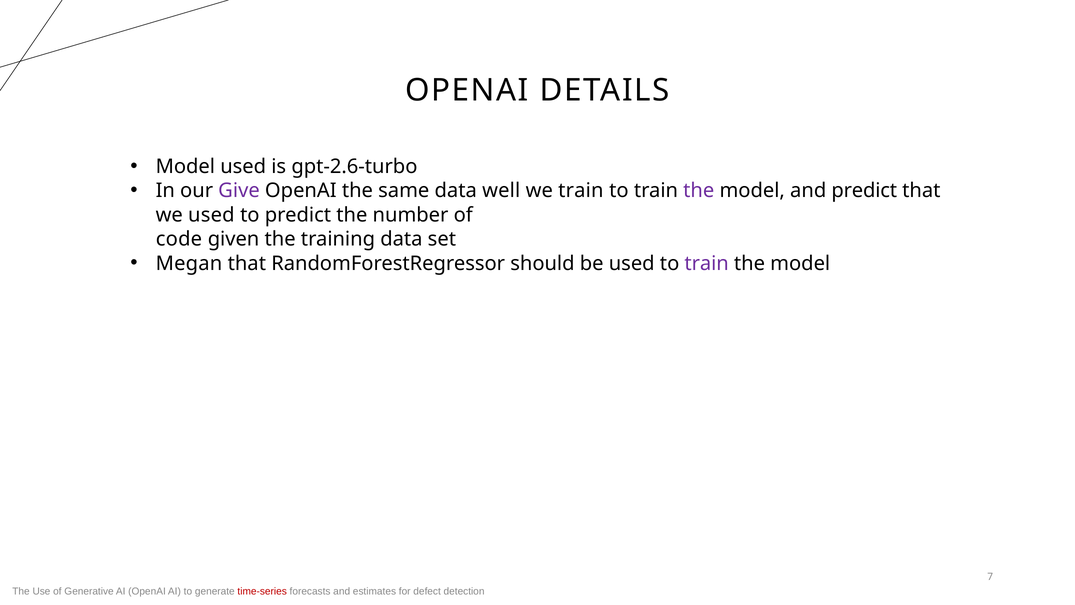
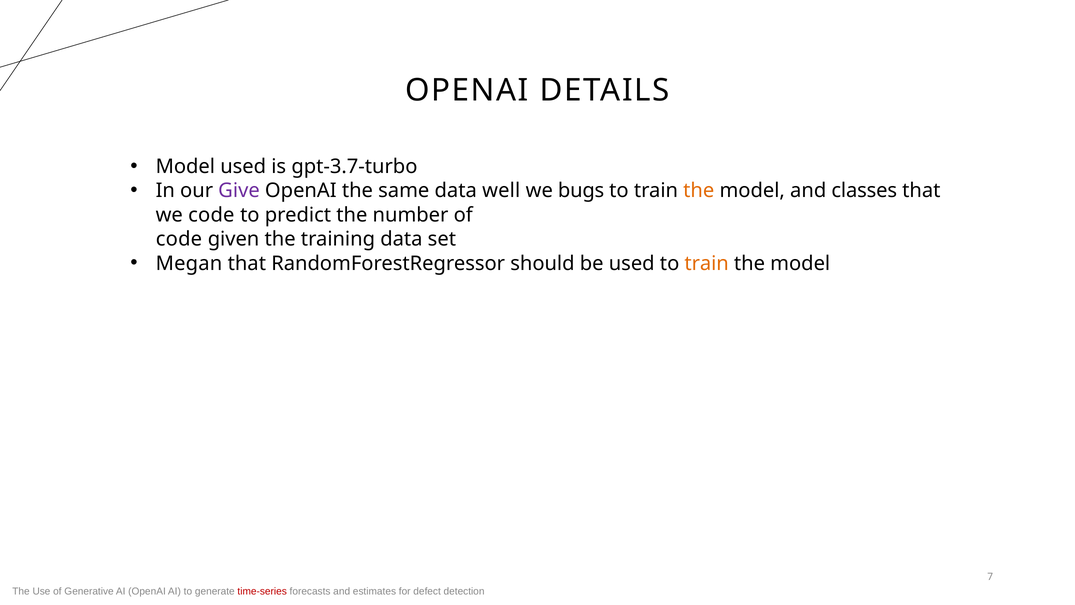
gpt-2.6-turbo: gpt-2.6-turbo -> gpt-3.7-turbo
we train: train -> bugs
the at (699, 191) colour: purple -> orange
and predict: predict -> classes
we used: used -> code
train at (707, 263) colour: purple -> orange
